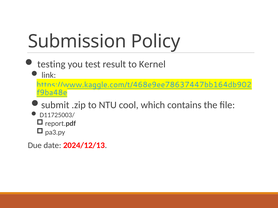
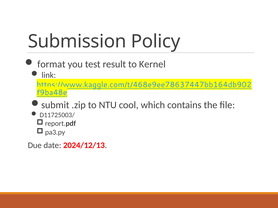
testing: testing -> format
